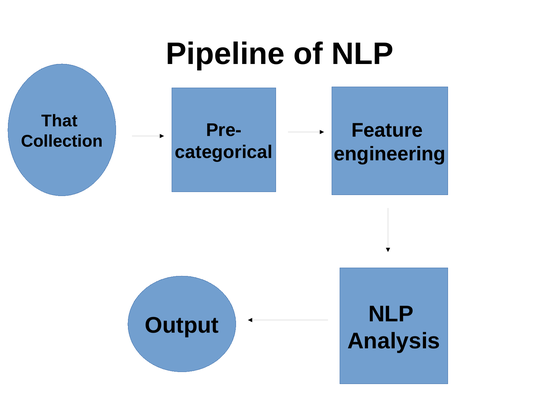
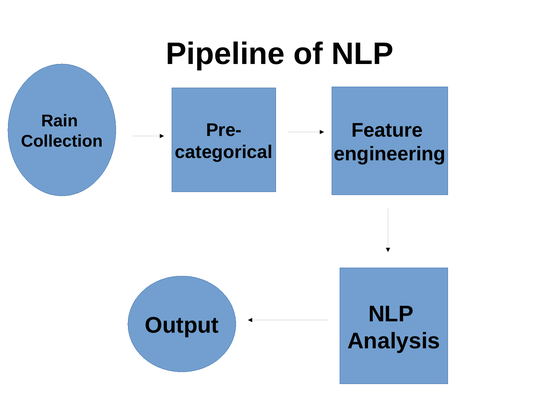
That: That -> Rain
